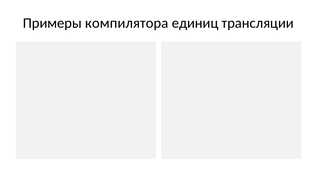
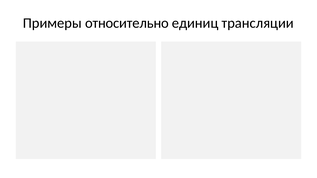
компилятора: компилятора -> относительно
